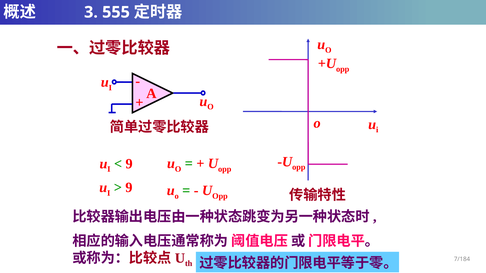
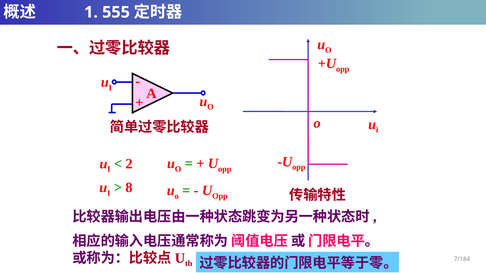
3: 3 -> 1
9 at (129, 164): 9 -> 2
9 at (129, 188): 9 -> 8
